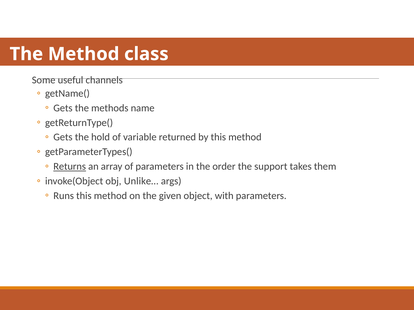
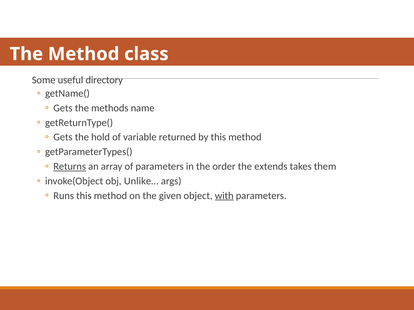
channels: channels -> directory
support: support -> extends
with underline: none -> present
